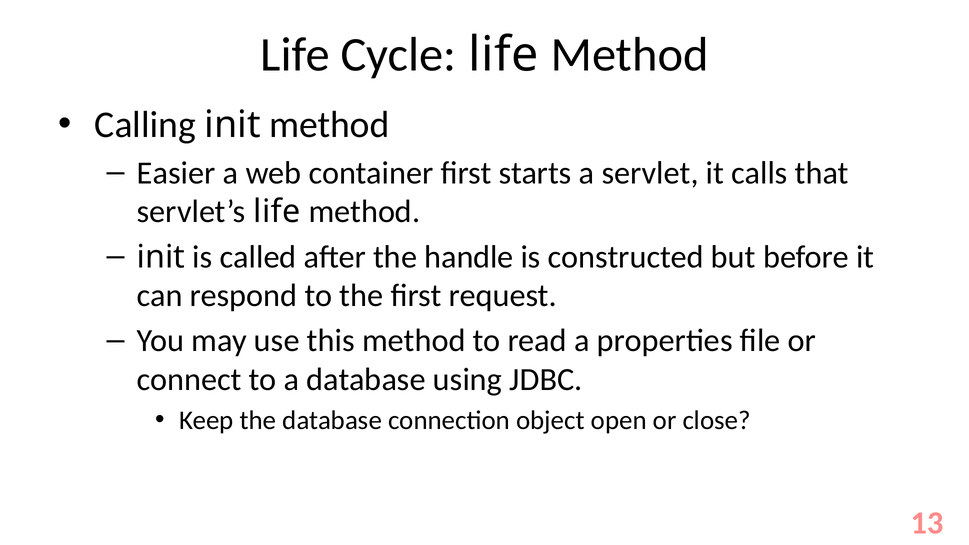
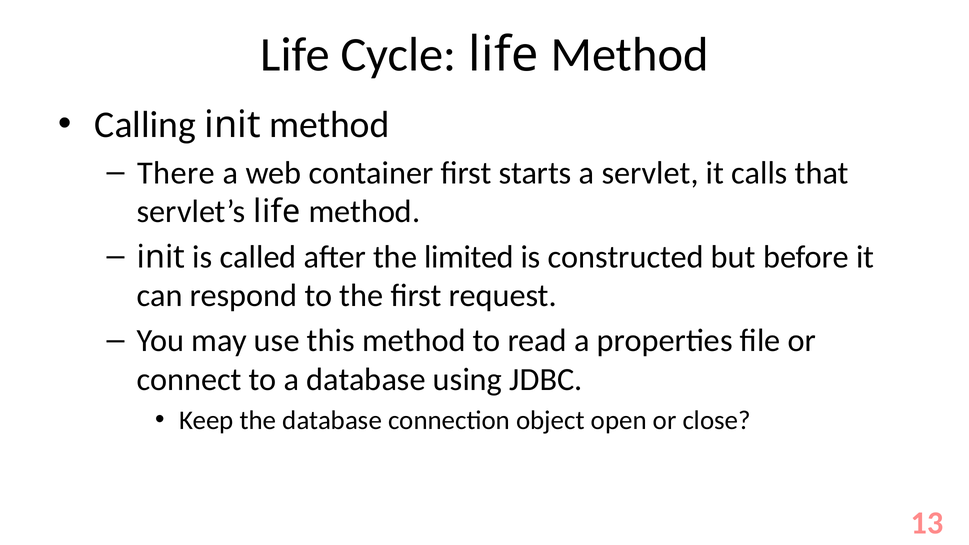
Easier: Easier -> There
handle: handle -> limited
